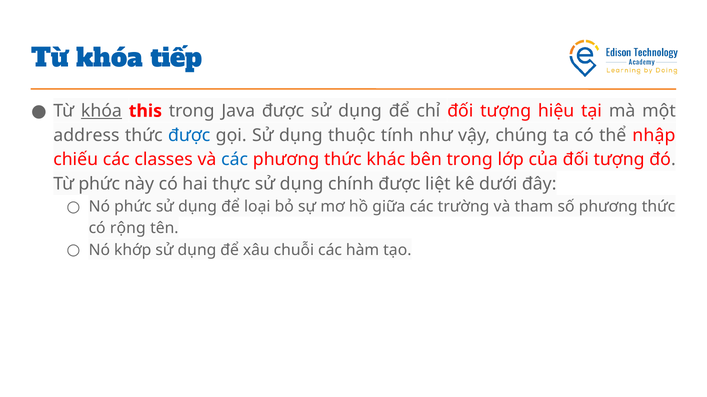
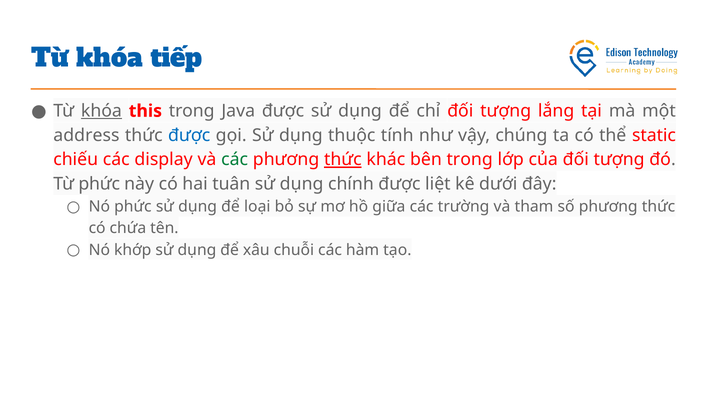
hiệu: hiệu -> lắng
nhập: nhập -> static
classes: classes -> display
các at (235, 160) colour: blue -> green
thức at (343, 160) underline: none -> present
thực: thực -> tuân
rộng: rộng -> chứa
